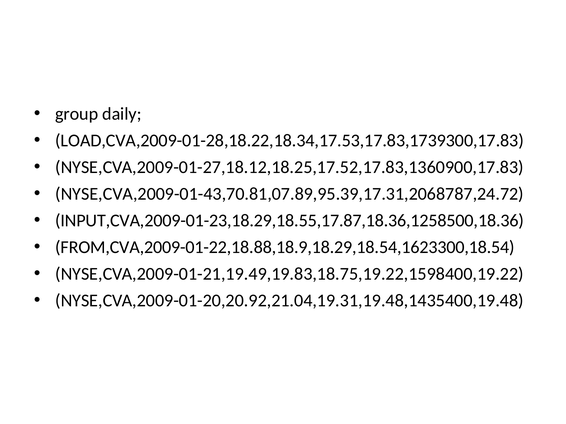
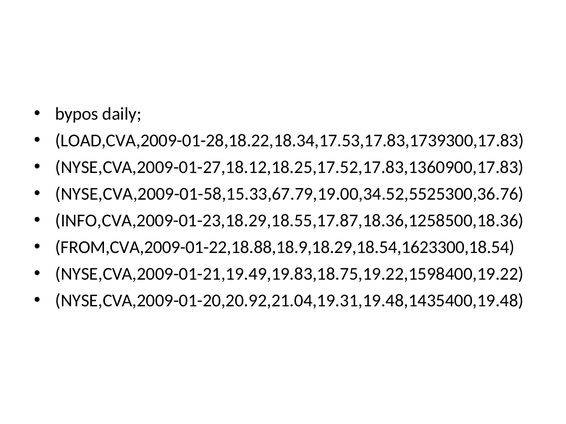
group: group -> bypos
NYSE,CVA,2009-01-43,70.81,07.89,95.39,17.31,2068787,24.72: NYSE,CVA,2009-01-43,70.81,07.89,95.39,17.31,2068787,24.72 -> NYSE,CVA,2009-01-58,15.33,67.79,19.00,34.52,5525300,36.76
INPUT,CVA,2009-01-23,18.29,18.55,17.87,18.36,1258500,18.36: INPUT,CVA,2009-01-23,18.29,18.55,17.87,18.36,1258500,18.36 -> INFO,CVA,2009-01-23,18.29,18.55,17.87,18.36,1258500,18.36
